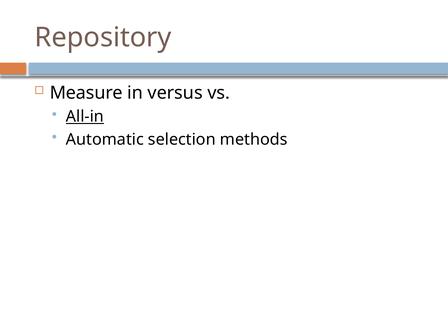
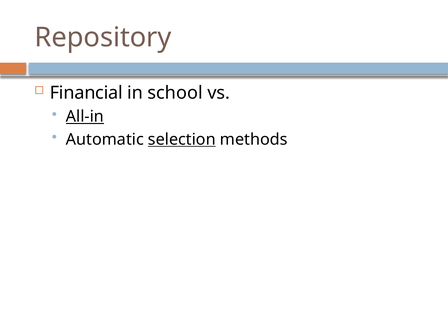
Measure: Measure -> Financial
versus: versus -> school
selection underline: none -> present
